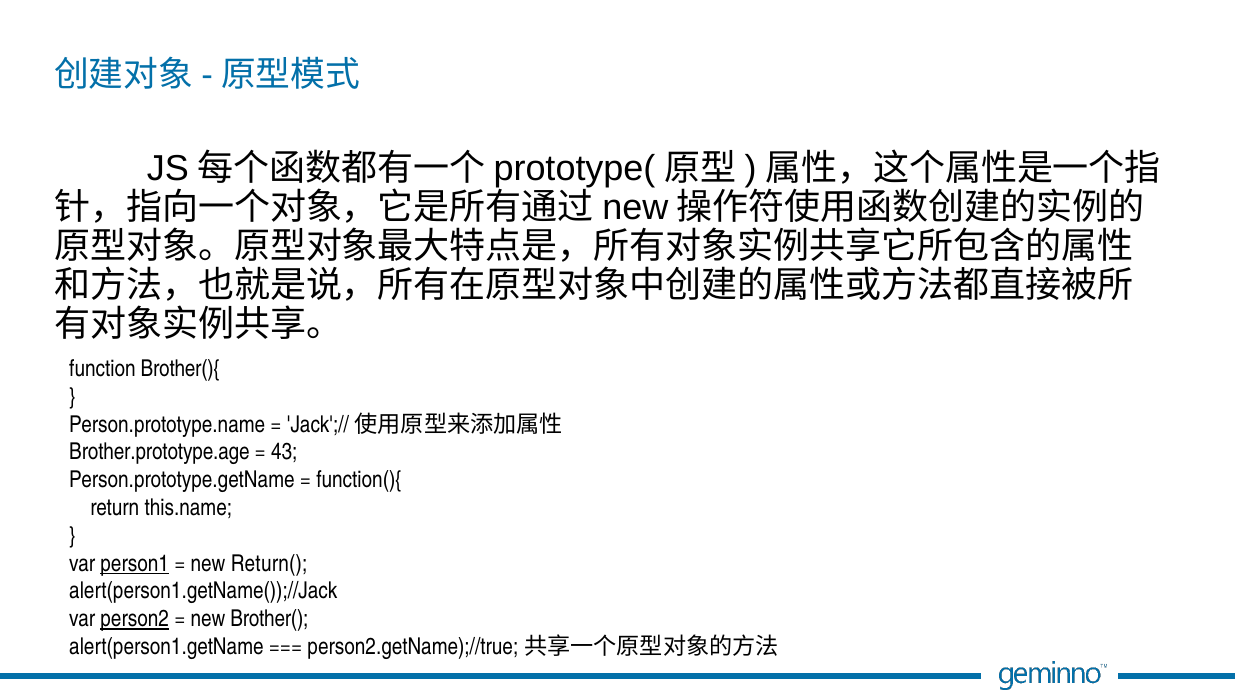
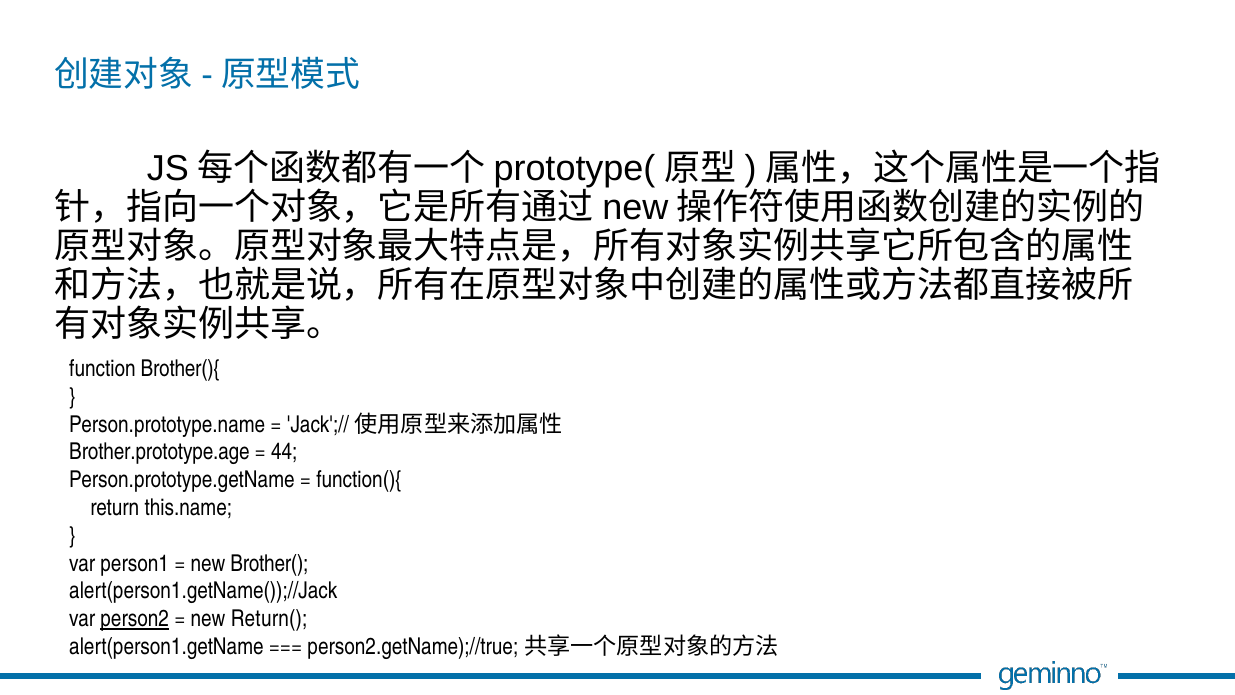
43: 43 -> 44
person1 underline: present -> none
Return(: Return( -> Brother(
Brother(: Brother( -> Return(
